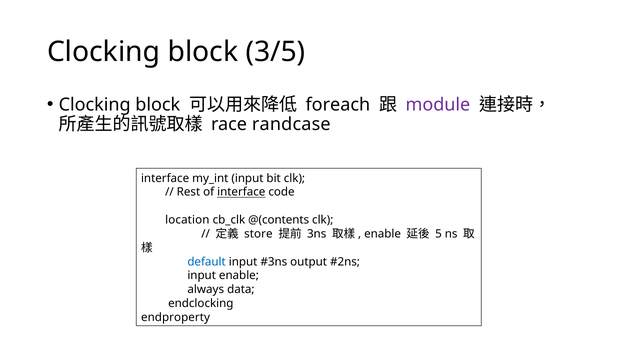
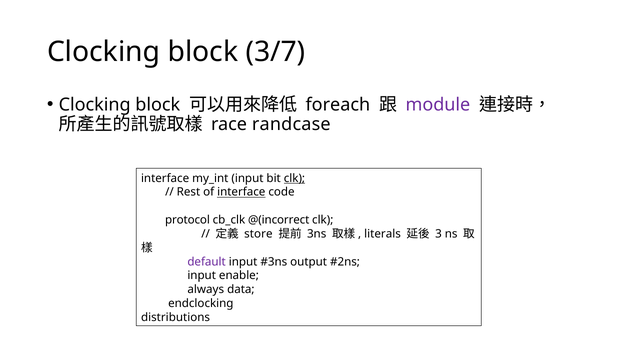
3/5: 3/5 -> 3/7
clk at (294, 178) underline: none -> present
location: location -> protocol
@(contents: @(contents -> @(incorrect
enable at (383, 234): enable -> literals
5: 5 -> 3
default colour: blue -> purple
endproperty: endproperty -> distributions
